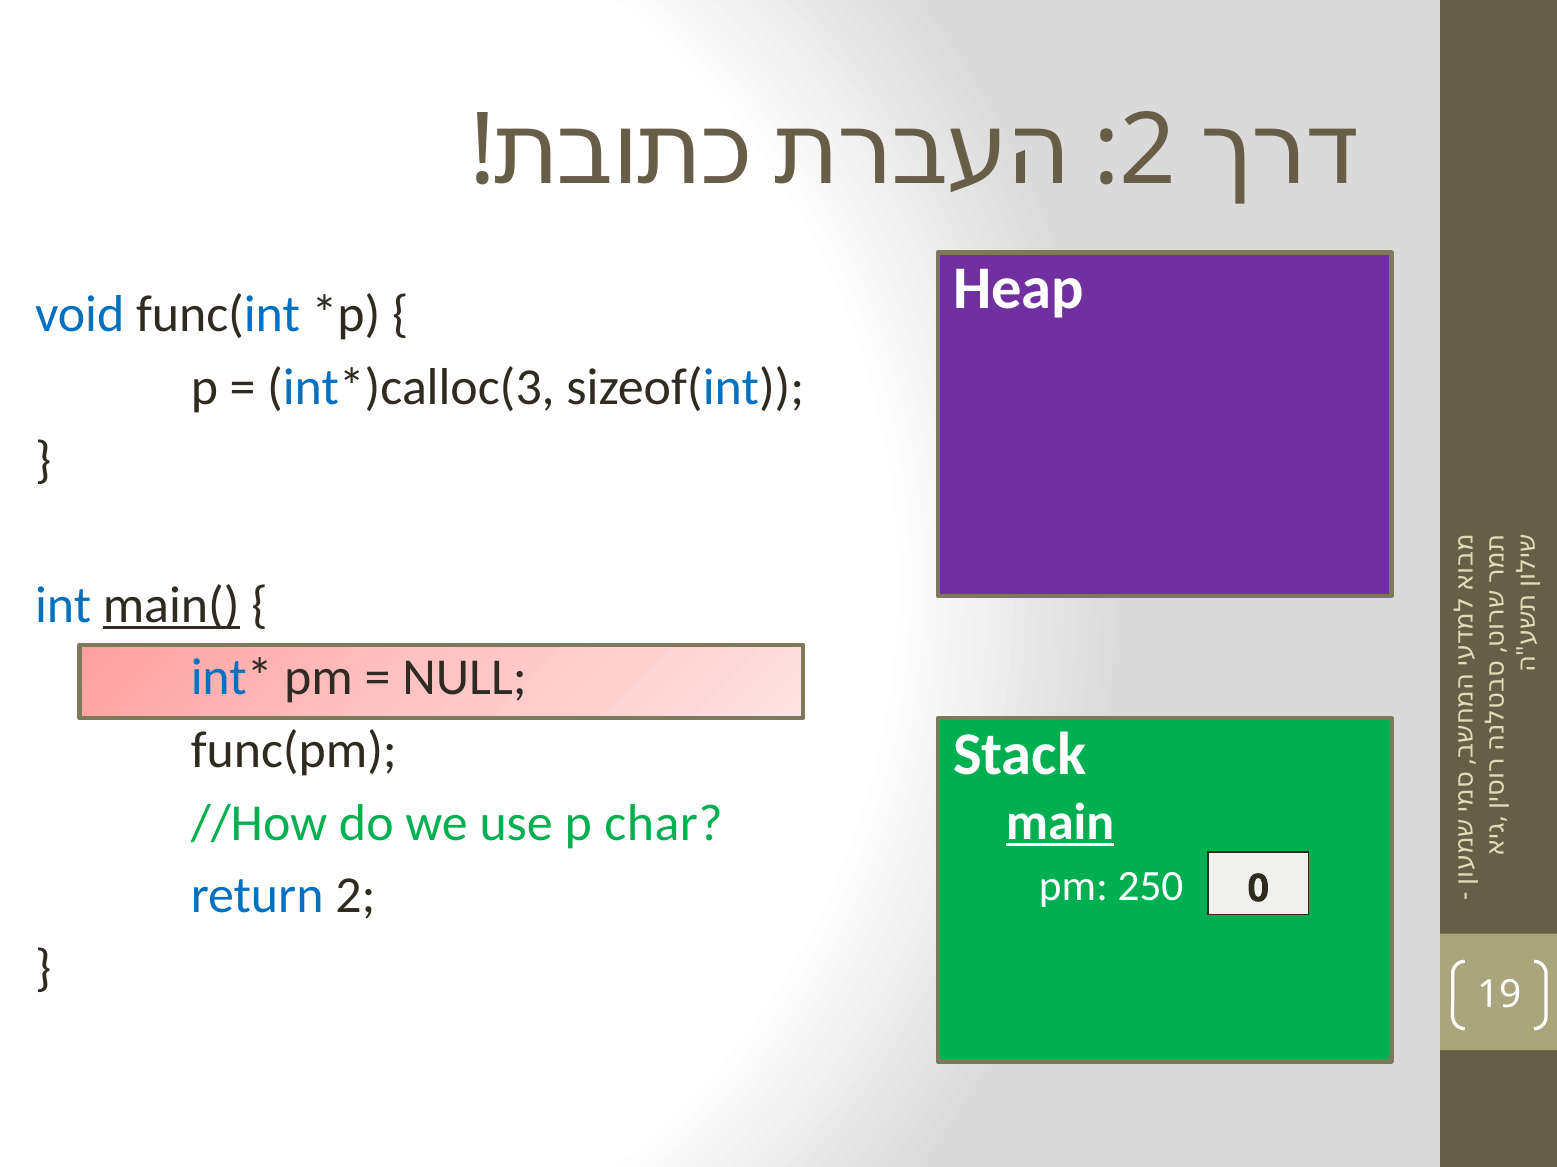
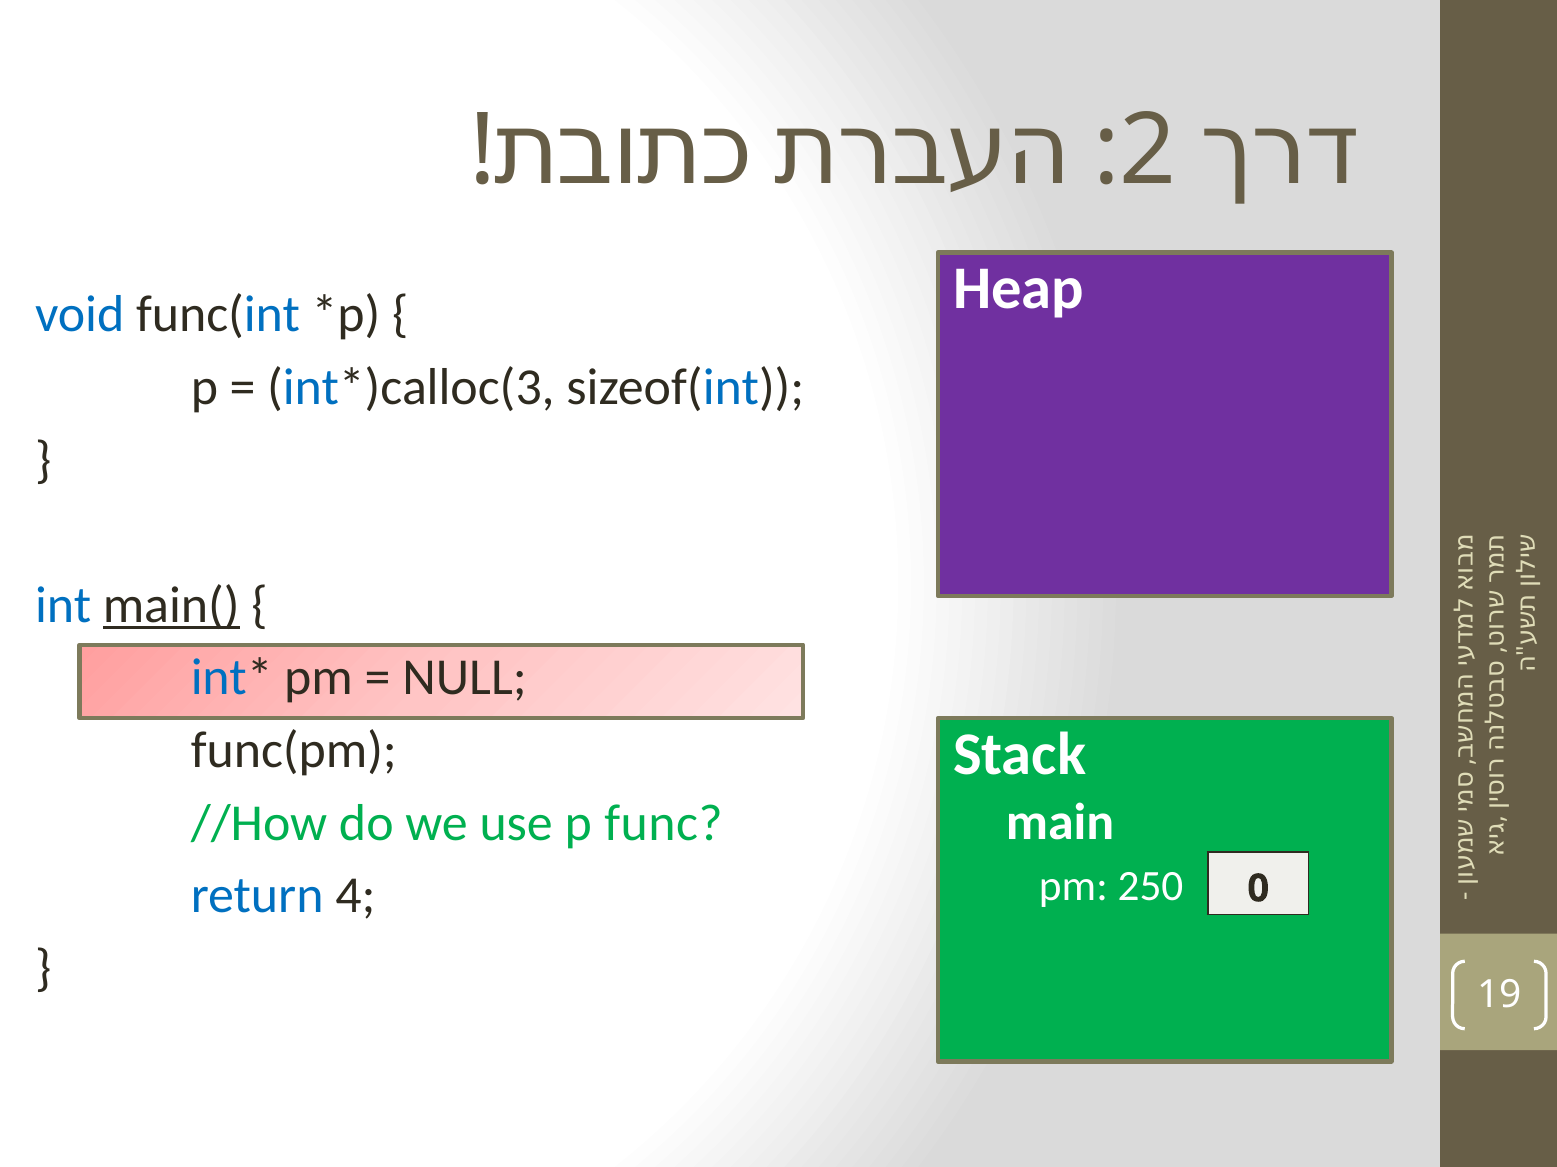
main underline: present -> none
char: char -> func
return 2: 2 -> 4
